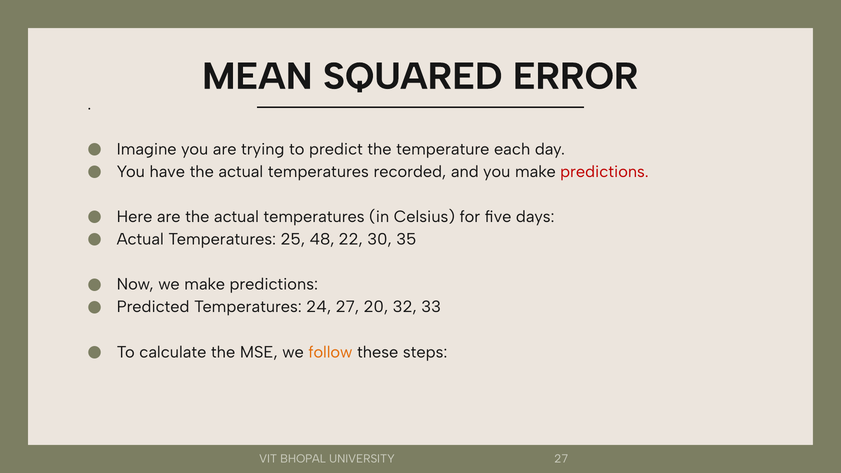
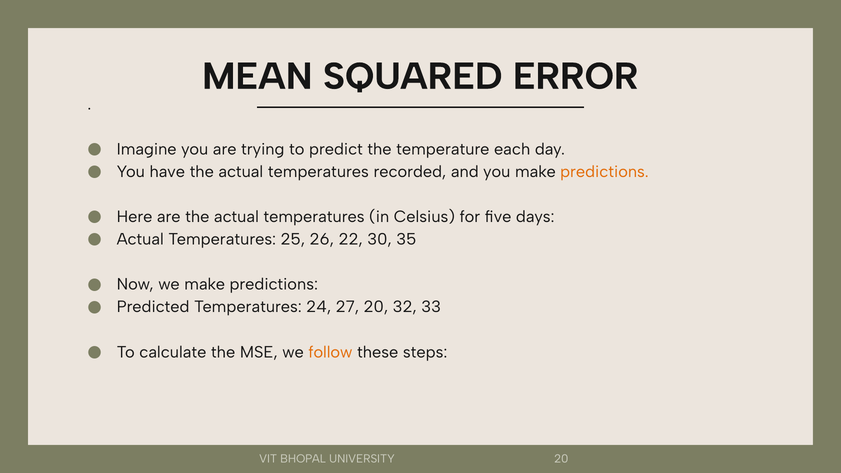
predictions at (604, 172) colour: red -> orange
48: 48 -> 26
UNIVERSITY 27: 27 -> 20
